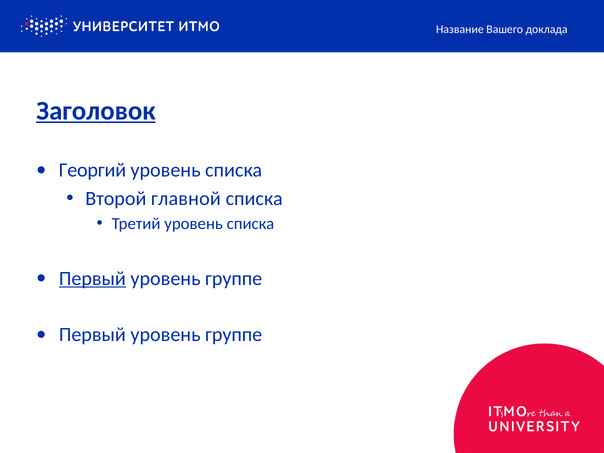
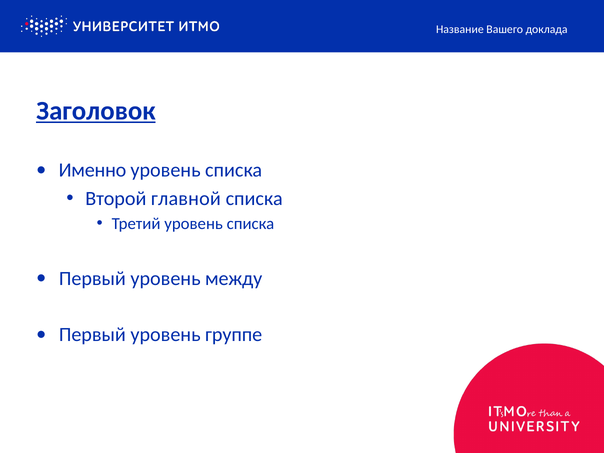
Георгий: Георгий -> Именно
Первый at (92, 278) underline: present -> none
группе at (234, 278): группе -> между
